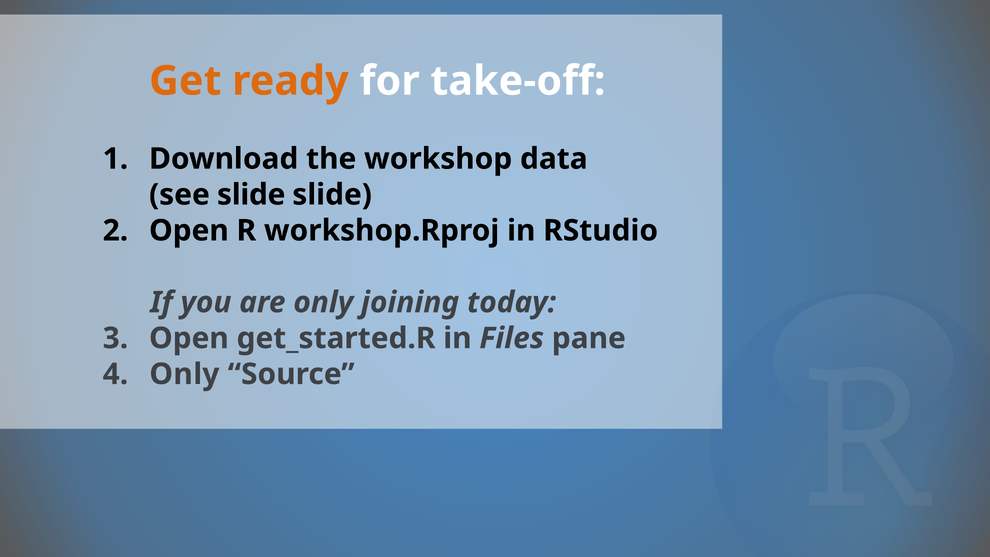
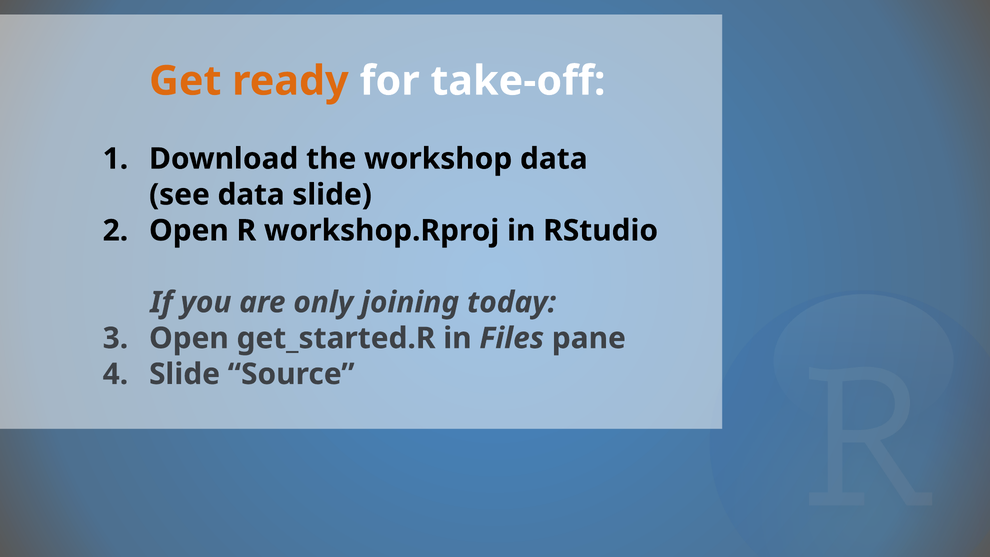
see slide: slide -> data
Only at (184, 374): Only -> Slide
